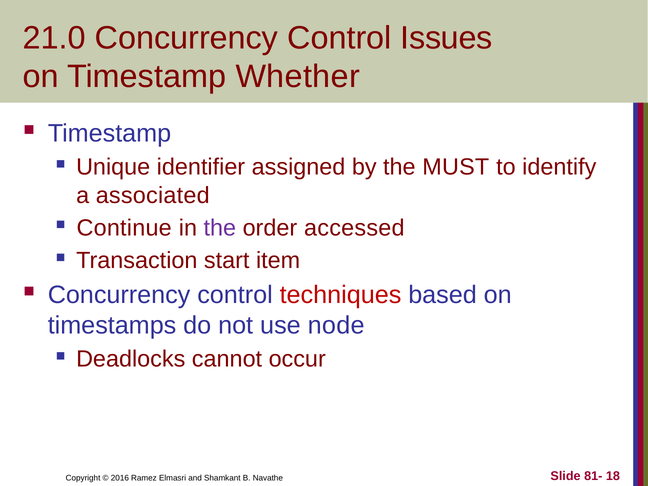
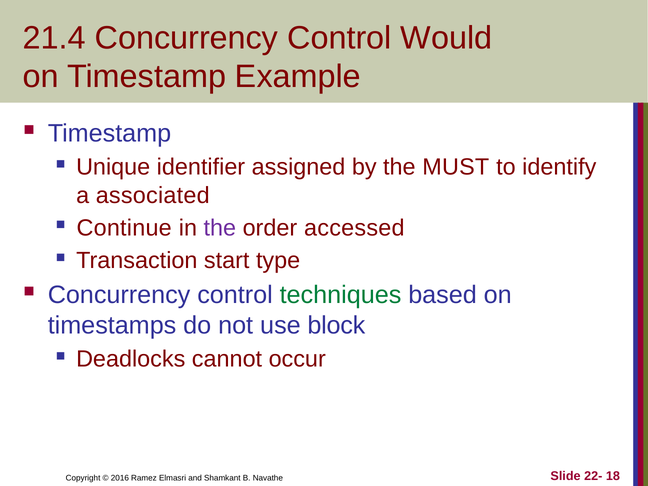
21.0: 21.0 -> 21.4
Issues: Issues -> Would
Whether: Whether -> Example
item: item -> type
techniques colour: red -> green
node: node -> block
81-: 81- -> 22-
